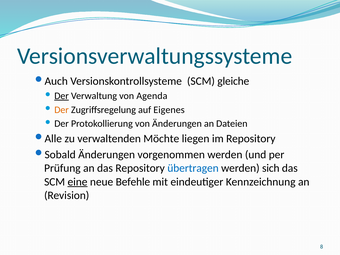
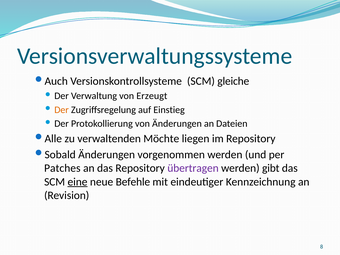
Der at (62, 96) underline: present -> none
Agenda: Agenda -> Erzeugt
Eigenes: Eigenes -> Einstieg
Prüfung: Prüfung -> Patches
übertragen colour: blue -> purple
sich: sich -> gibt
